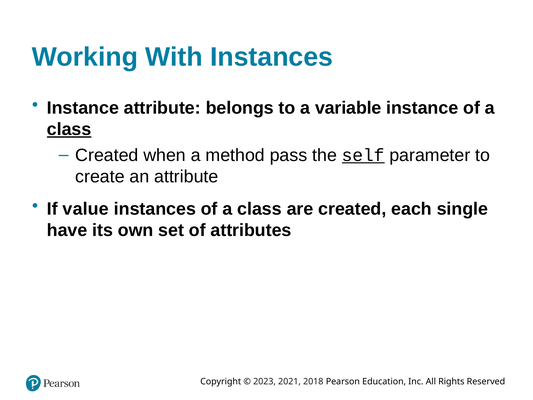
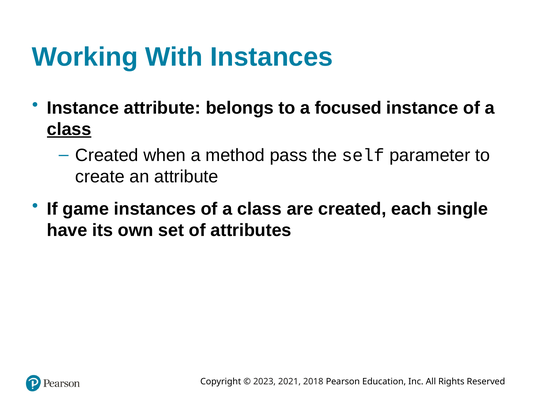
variable: variable -> focused
self underline: present -> none
value: value -> game
